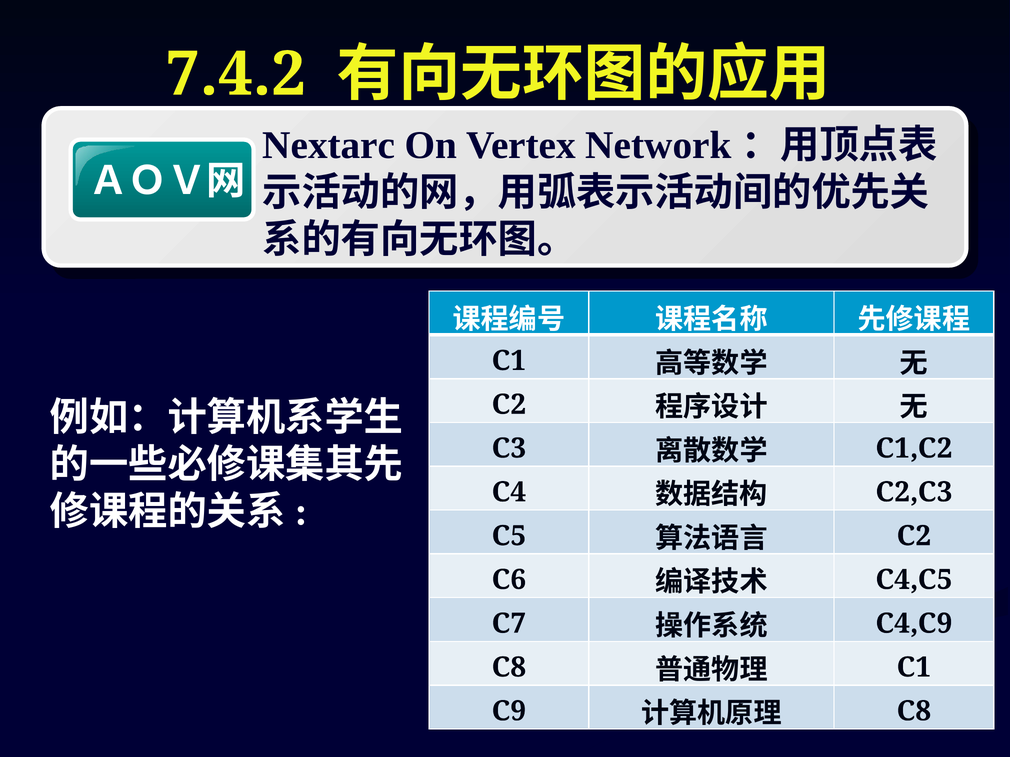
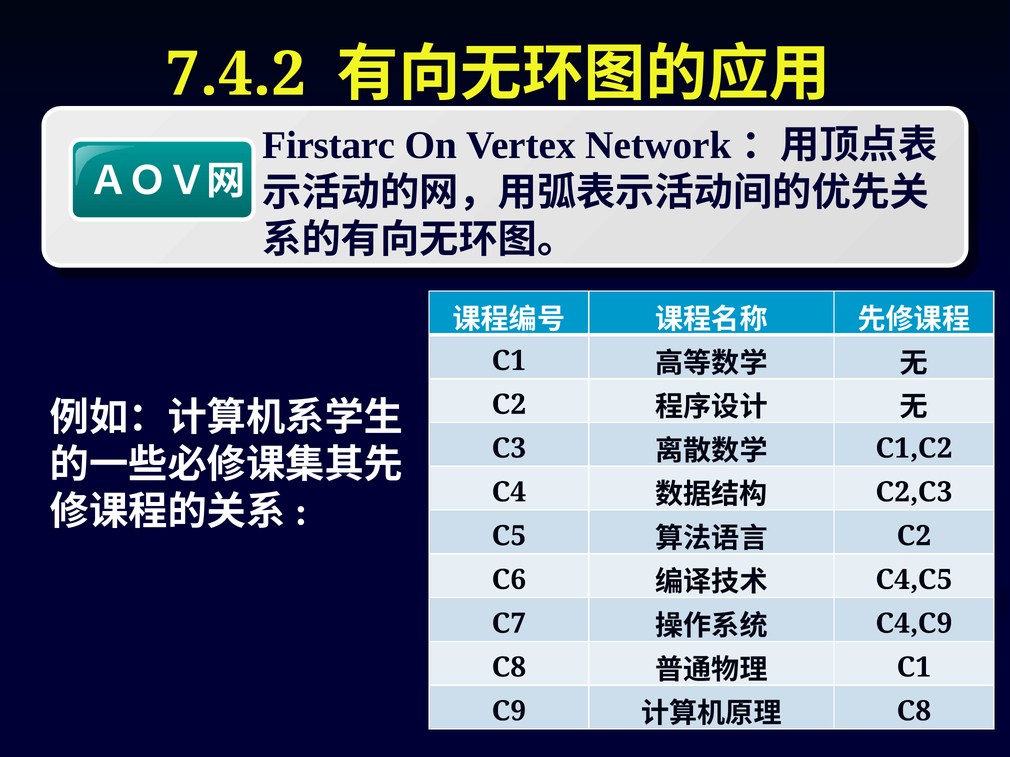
Nextarc: Nextarc -> Firstarc
